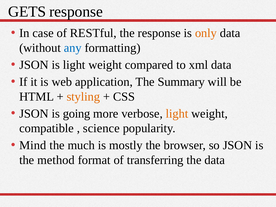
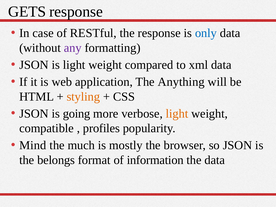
only colour: orange -> blue
any colour: blue -> purple
Summary: Summary -> Anything
science: science -> profiles
method: method -> belongs
transferring: transferring -> information
